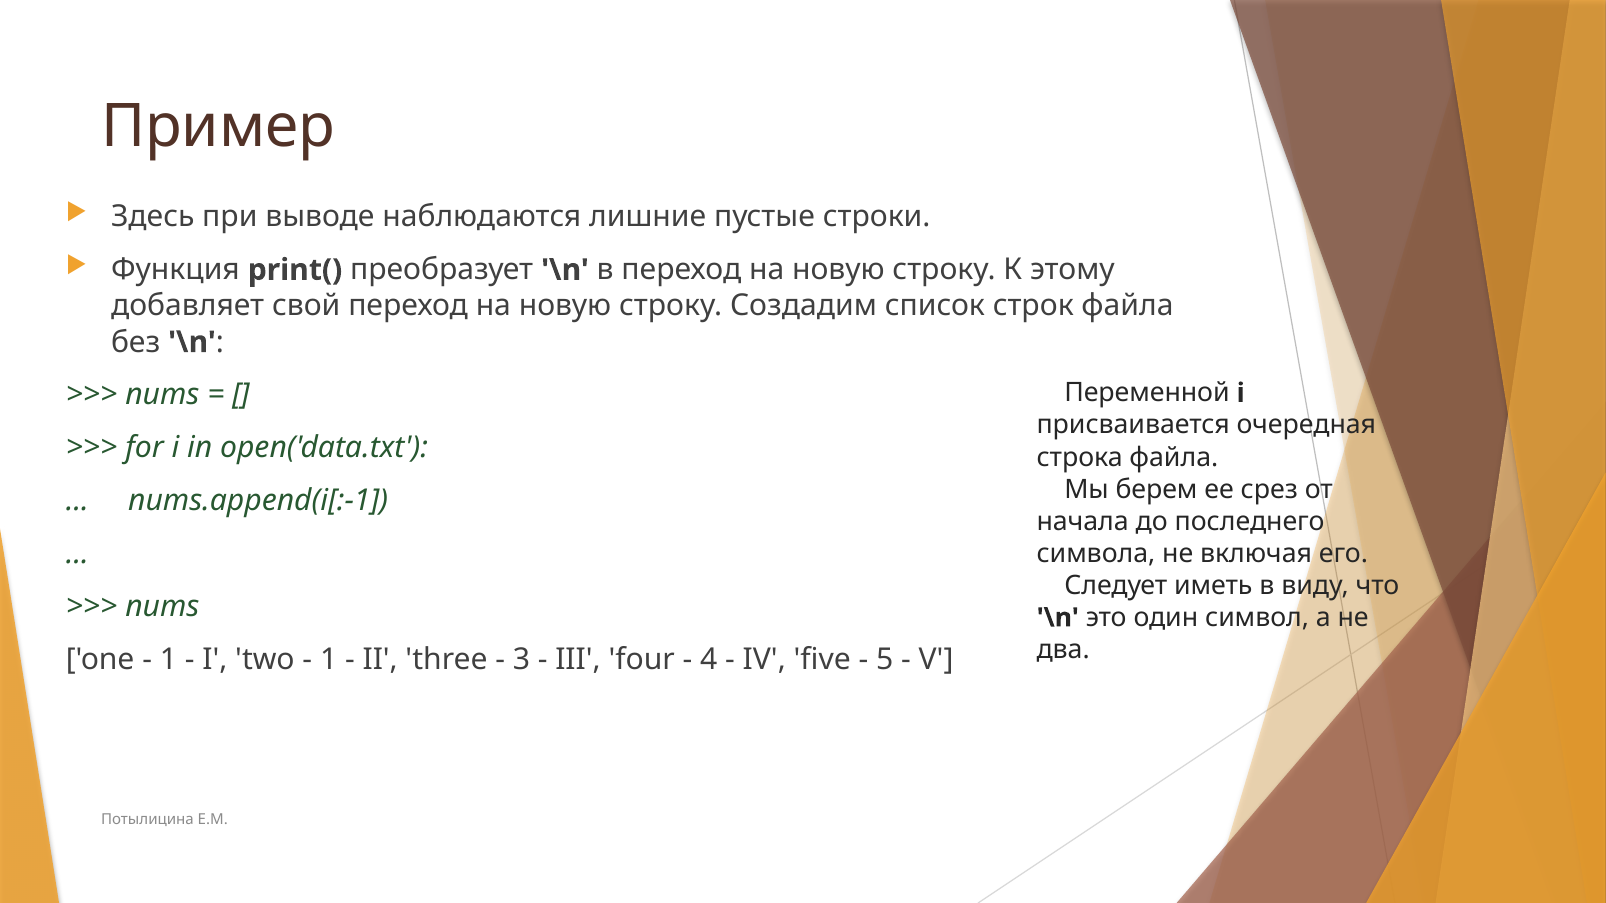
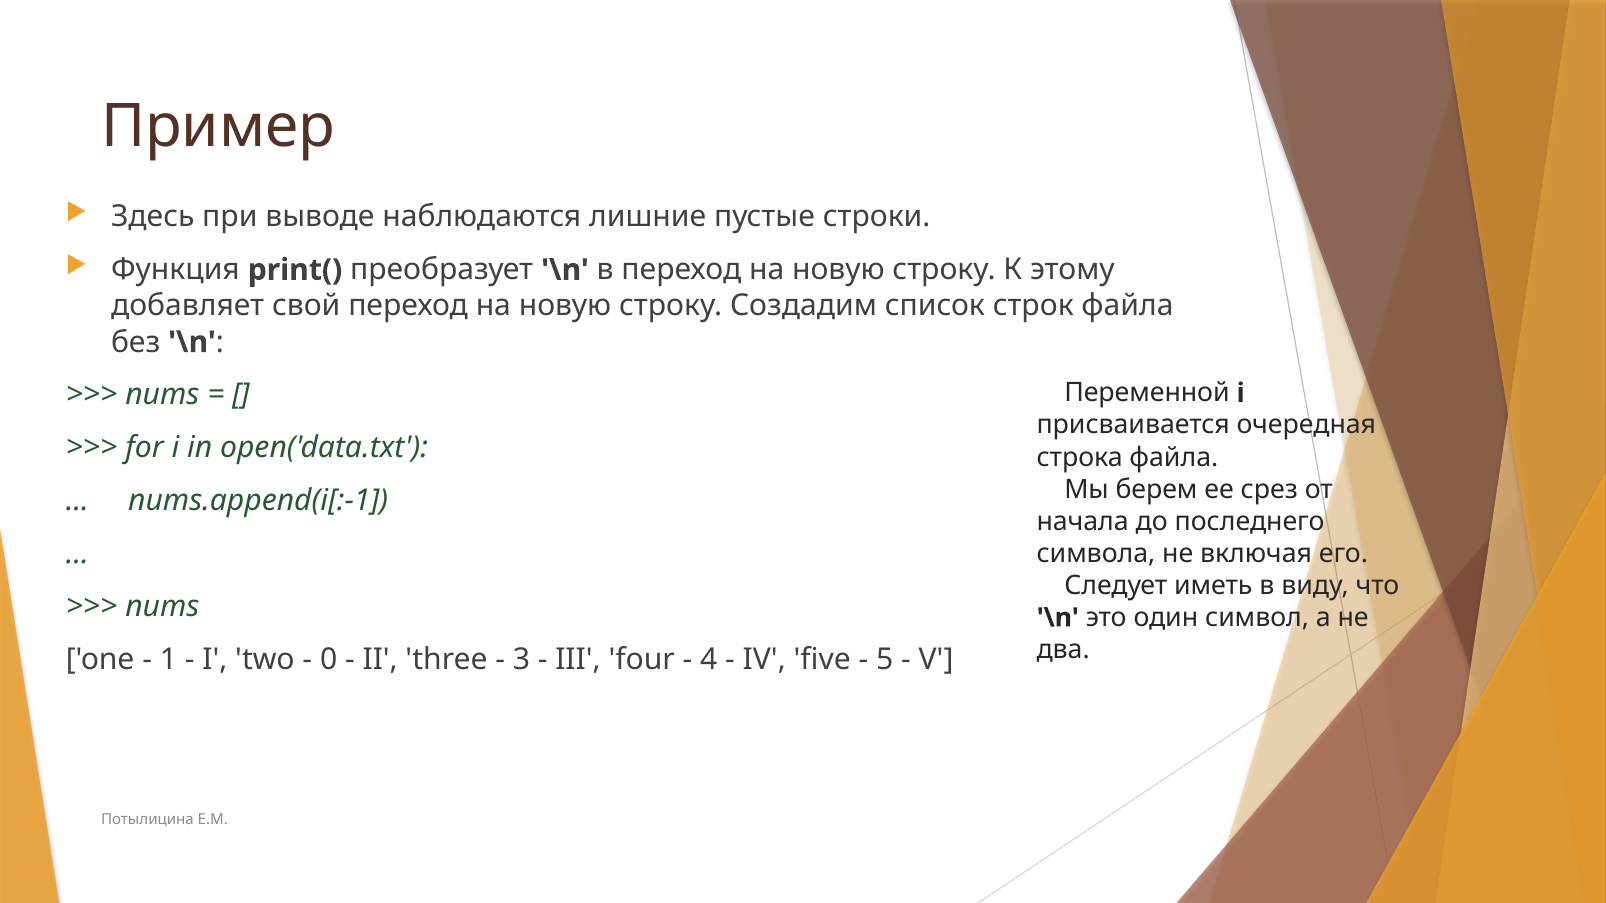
1 at (329, 659): 1 -> 0
